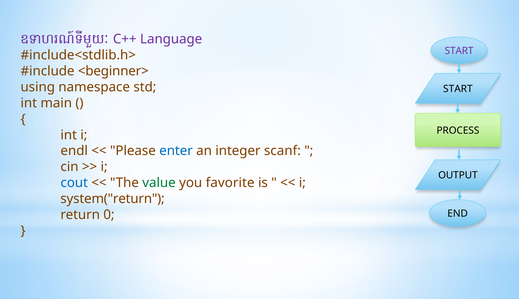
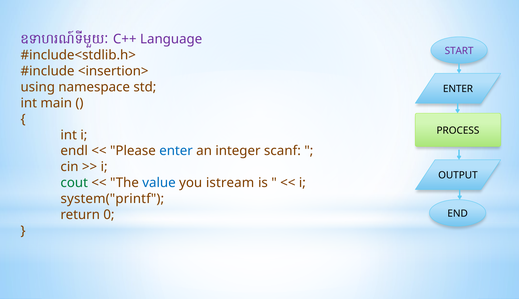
<beginner>: <beginner> -> <insertion>
START at (458, 89): START -> ENTER
cout colour: blue -> green
value colour: green -> blue
favorite: favorite -> istream
system("return: system("return -> system("printf
